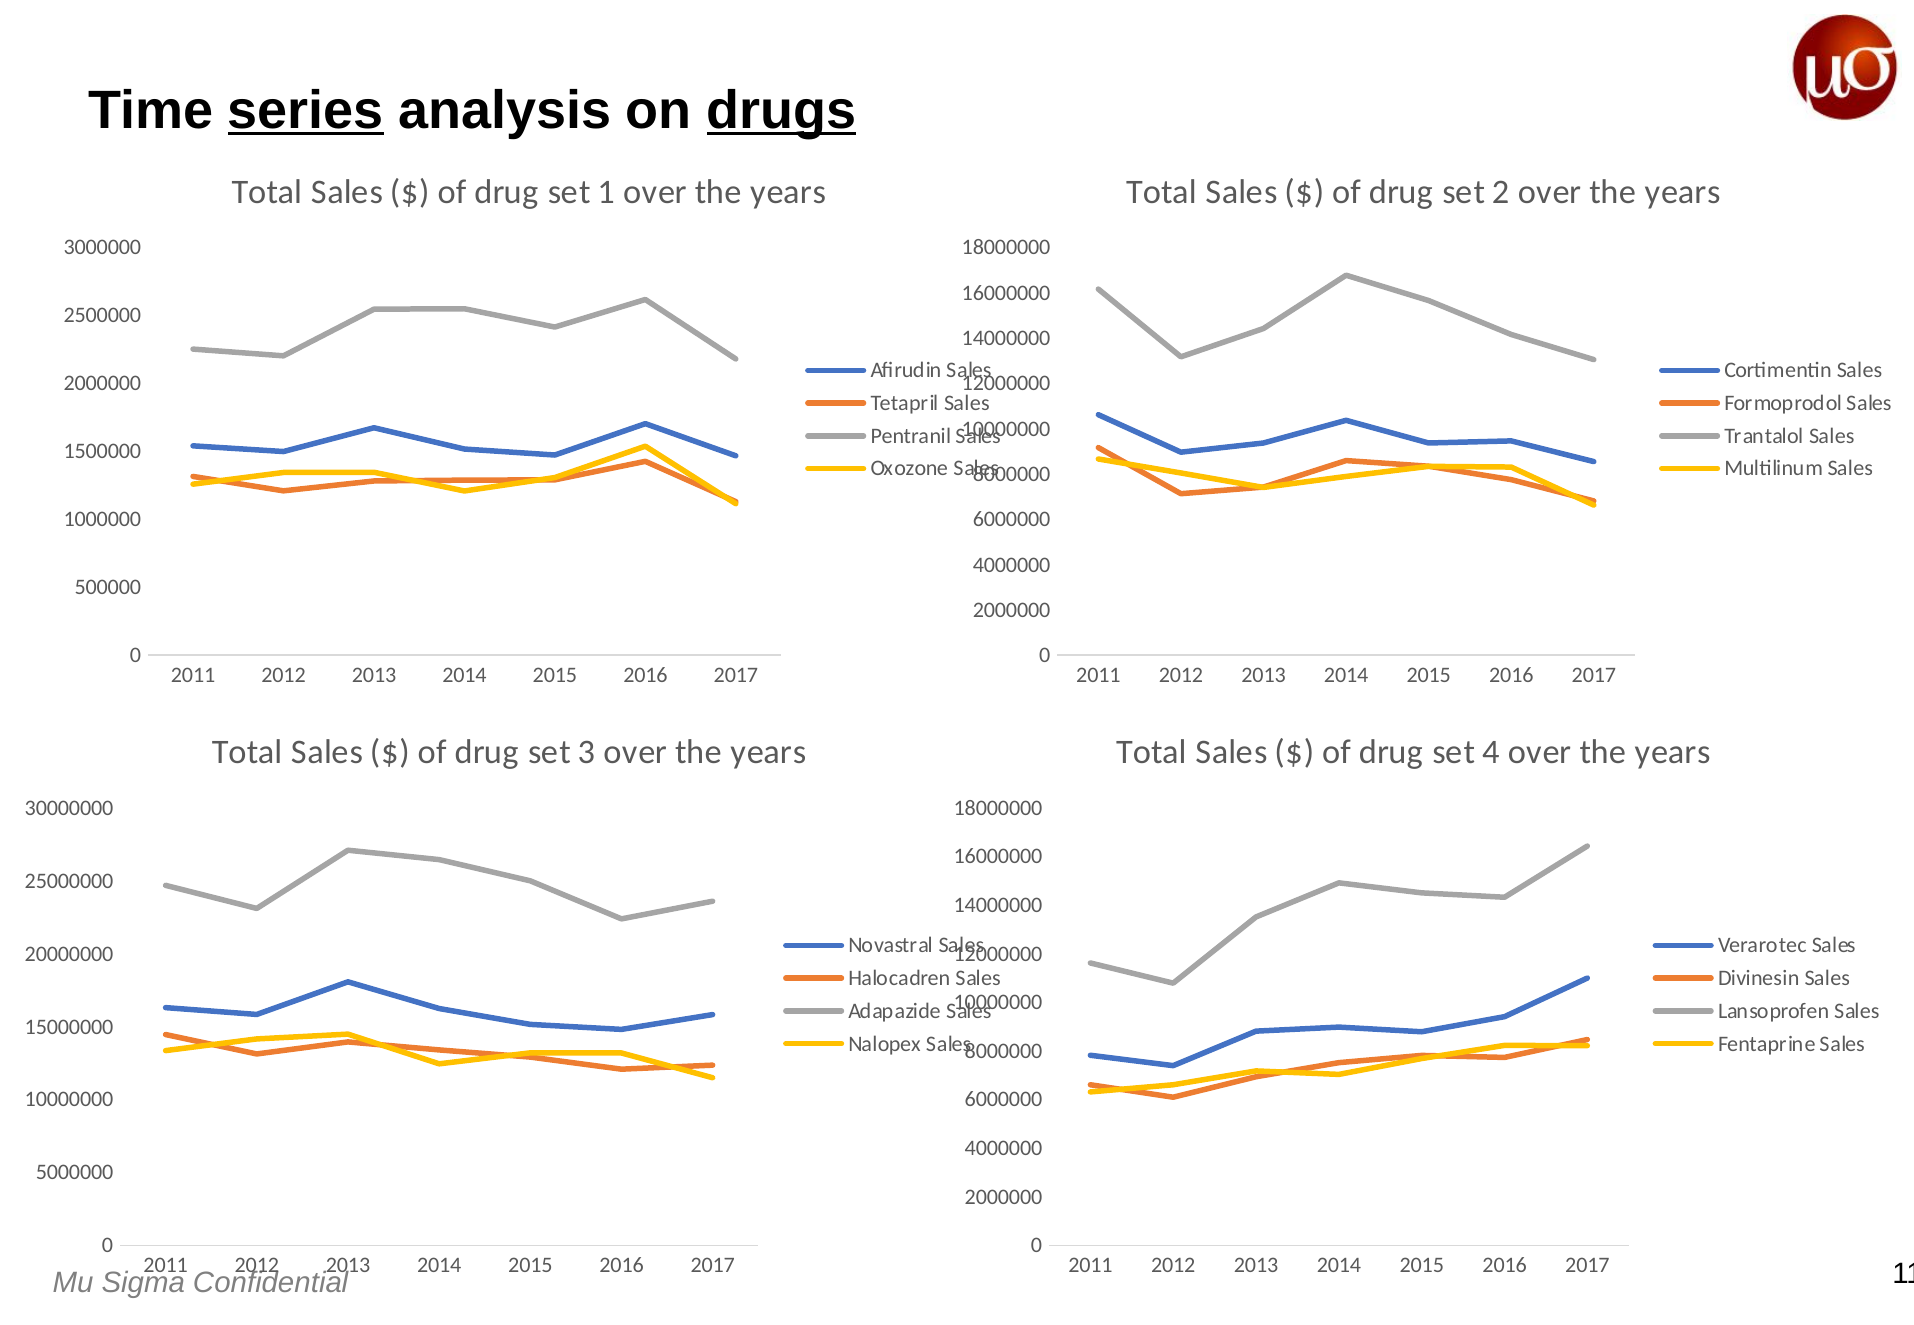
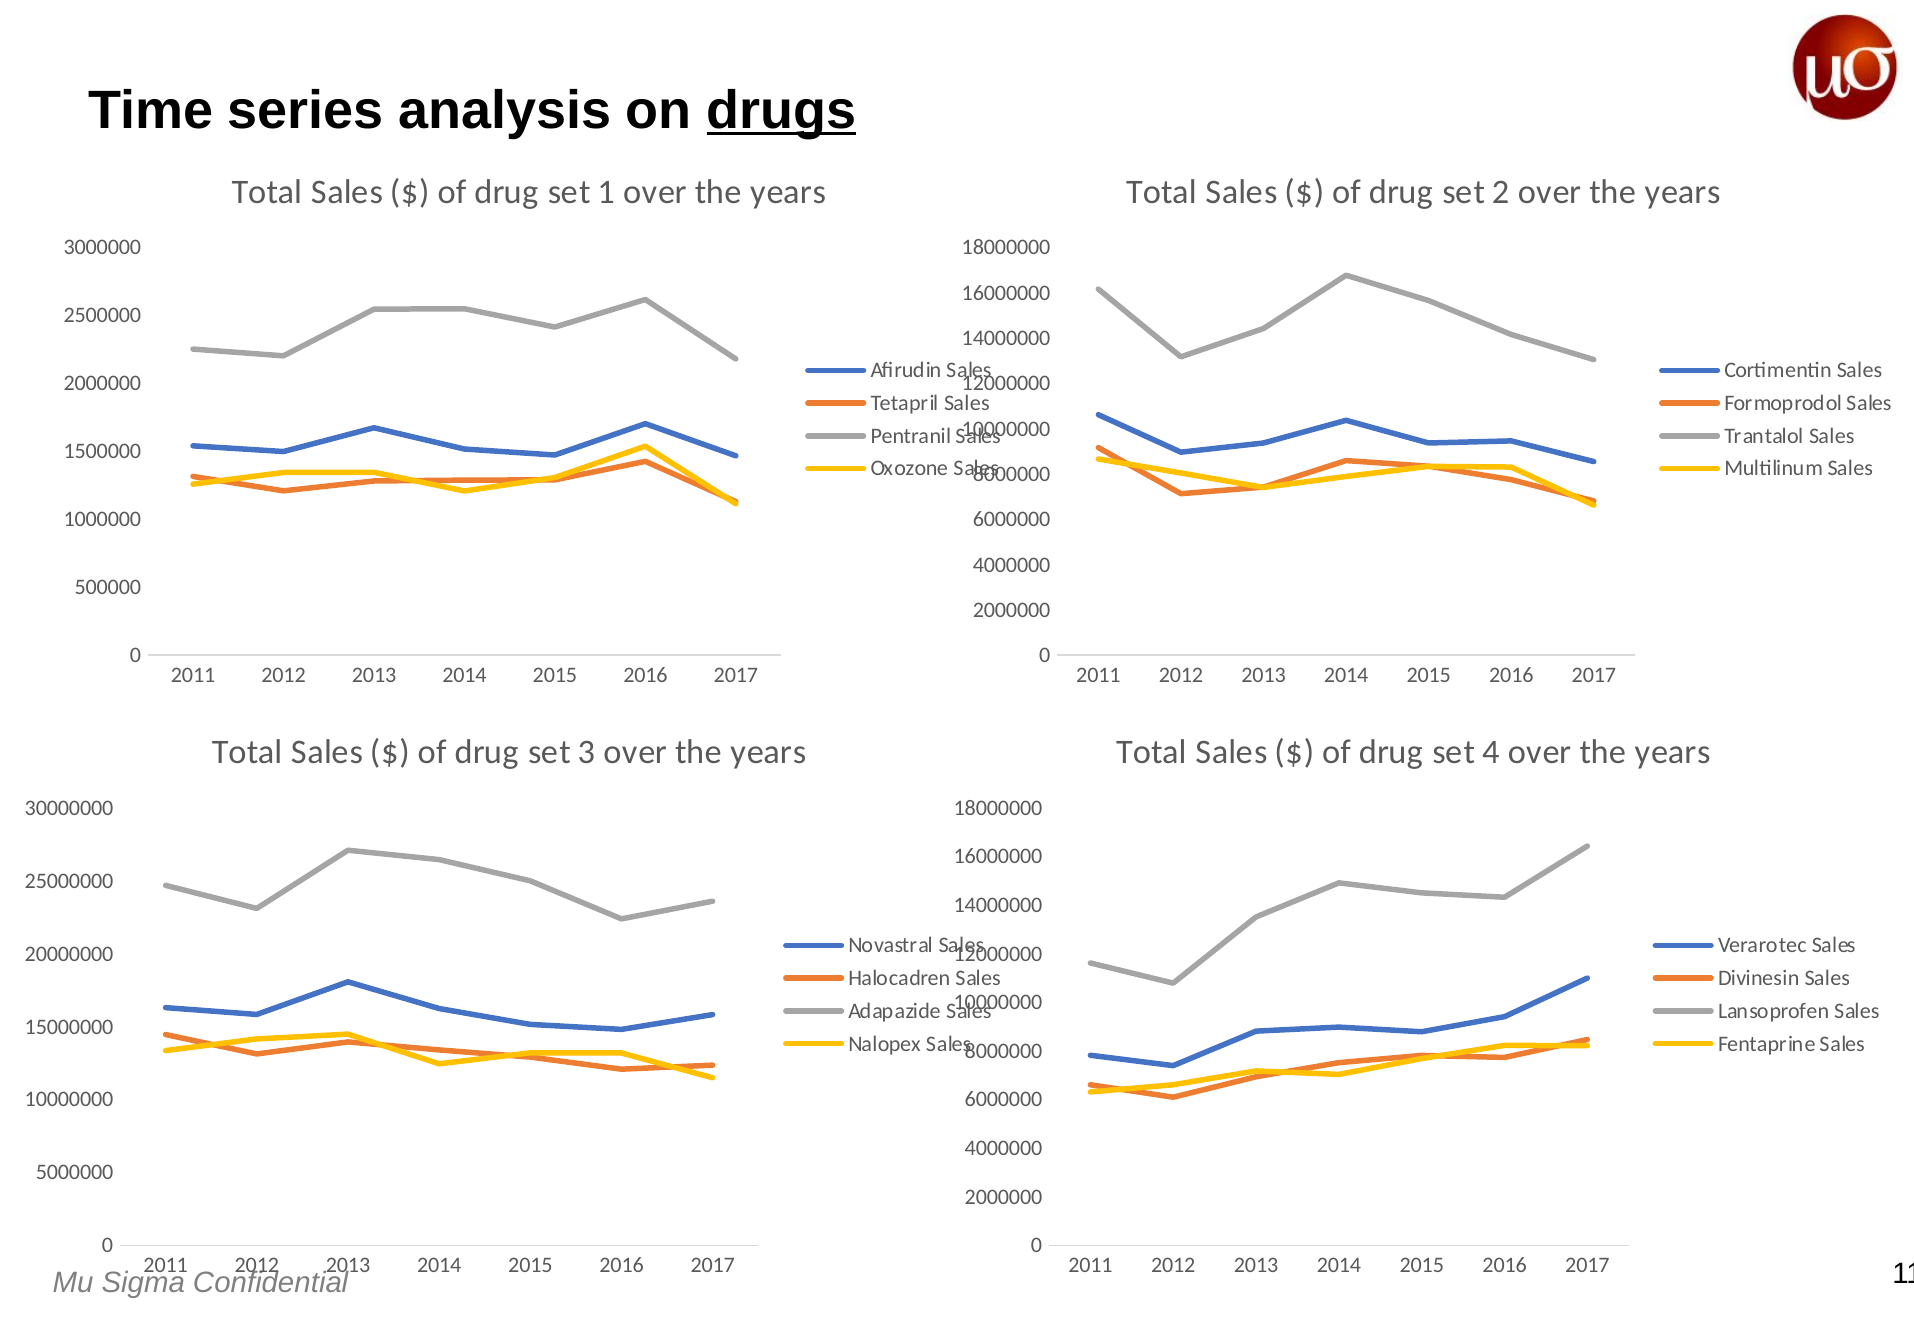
series underline: present -> none
